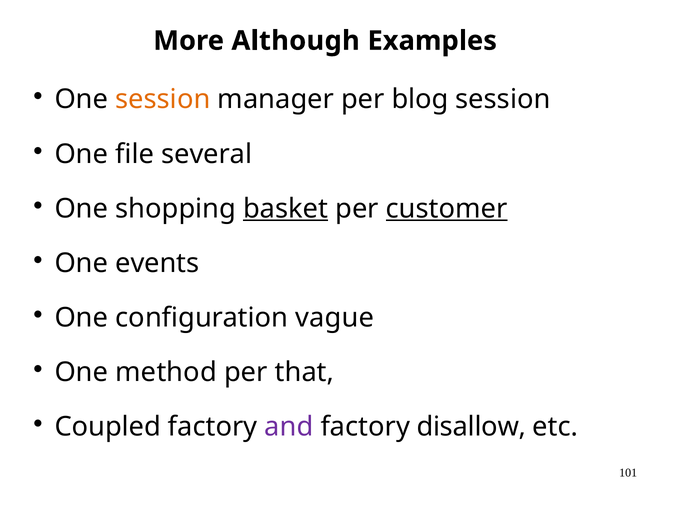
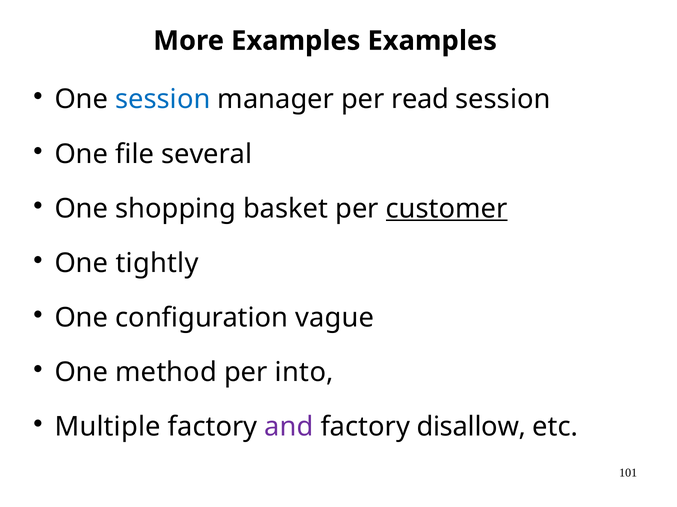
More Although: Although -> Examples
session at (163, 100) colour: orange -> blue
blog: blog -> read
basket underline: present -> none
events: events -> tightly
that: that -> into
Coupled: Coupled -> Multiple
